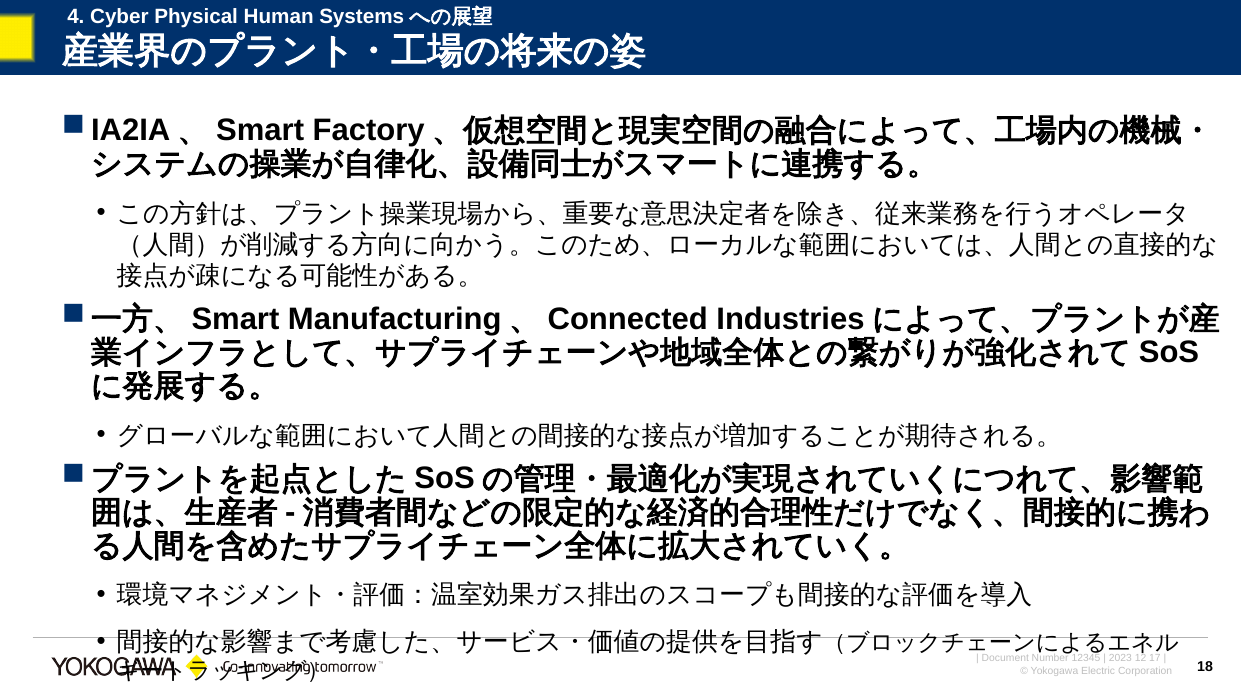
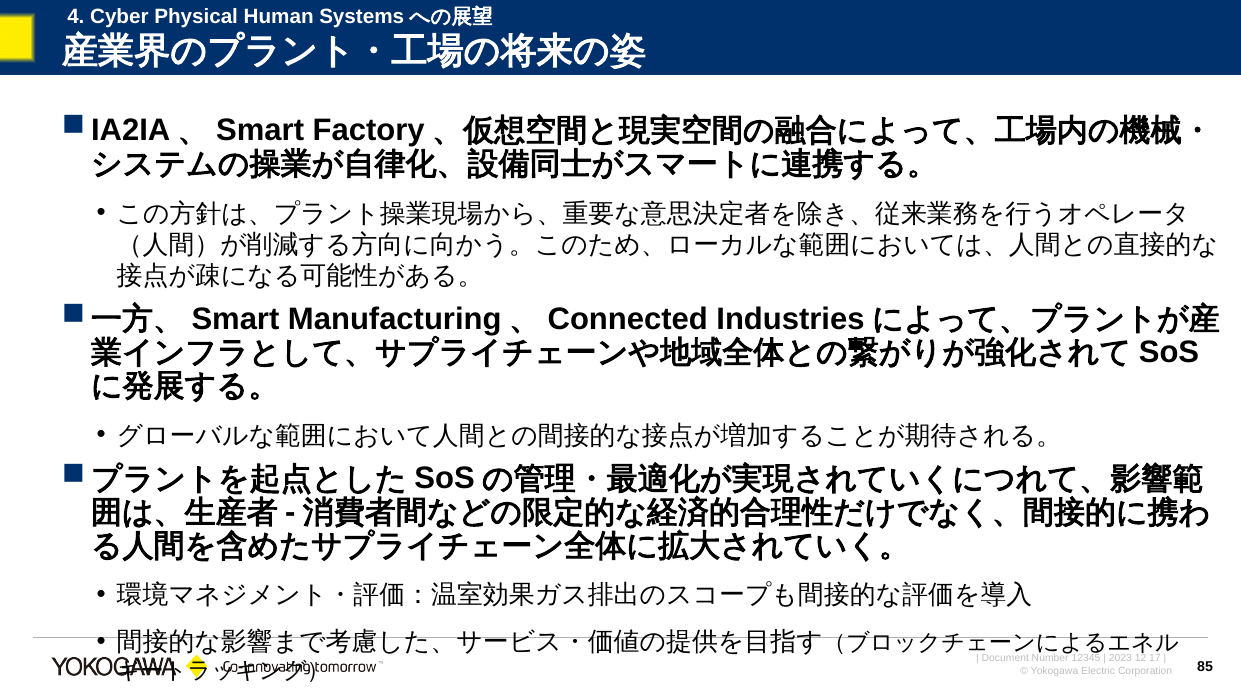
18: 18 -> 85
